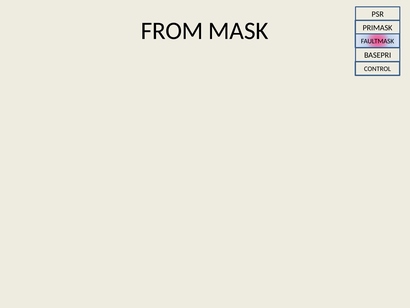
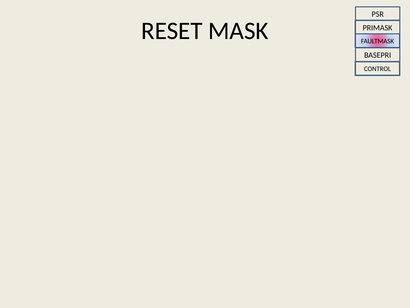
FROM: FROM -> RESET
